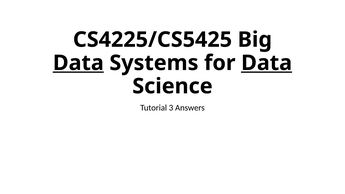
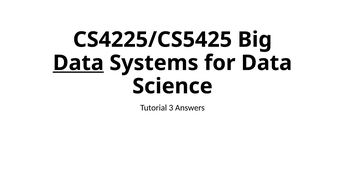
Data at (267, 63) underline: present -> none
